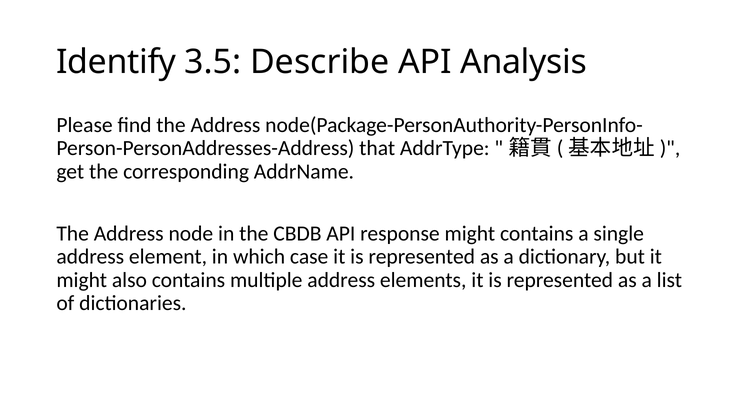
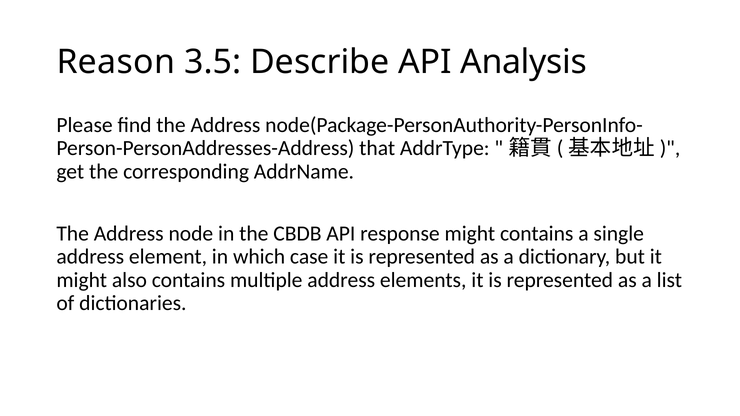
Identify: Identify -> Reason
